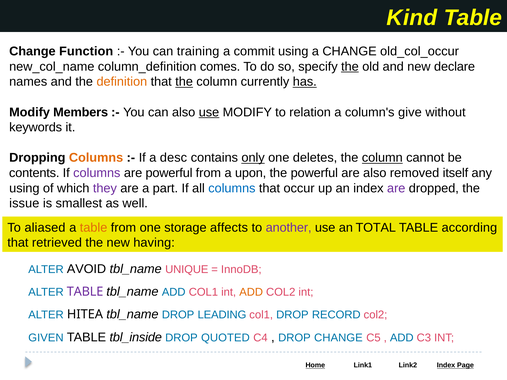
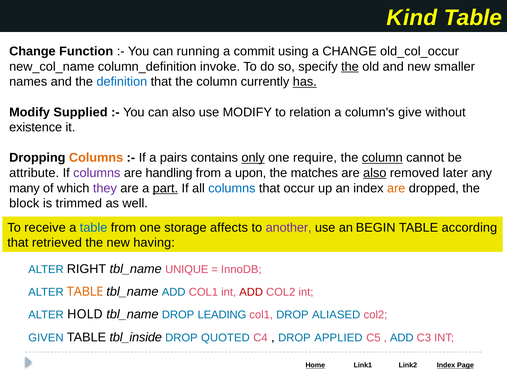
training: training -> running
comes: comes -> invoke
declare: declare -> smaller
definition colour: orange -> blue
the at (184, 82) underline: present -> none
Members: Members -> Supplied
use at (209, 112) underline: present -> none
keywords: keywords -> existence
desc: desc -> pairs
deletes: deletes -> require
contents: contents -> attribute
are powerful: powerful -> handling
the powerful: powerful -> matches
also at (375, 173) underline: none -> present
itself: itself -> later
using at (24, 188): using -> many
part underline: none -> present
are at (396, 188) colour: purple -> orange
issue: issue -> block
smallest: smallest -> trimmed
aliased: aliased -> receive
table at (94, 228) colour: orange -> blue
TOTAL: TOTAL -> BEGIN
AVOID: AVOID -> RIGHT
TABLE at (85, 292) colour: purple -> orange
ADD at (251, 292) colour: orange -> red
HITEA: HITEA -> HOLD
RECORD: RECORD -> ALIASED
DROP CHANGE: CHANGE -> APPLIED
